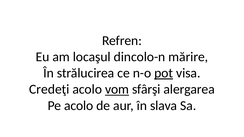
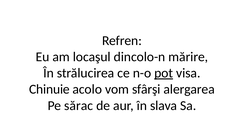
Credeţi: Credeţi -> Chinuie
vom underline: present -> none
Pe acolo: acolo -> sărac
